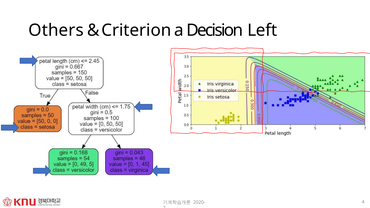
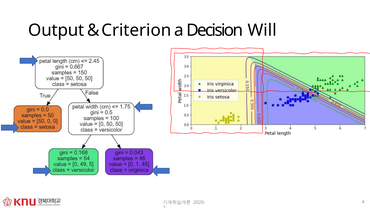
Others: Others -> Output
Left: Left -> Will
